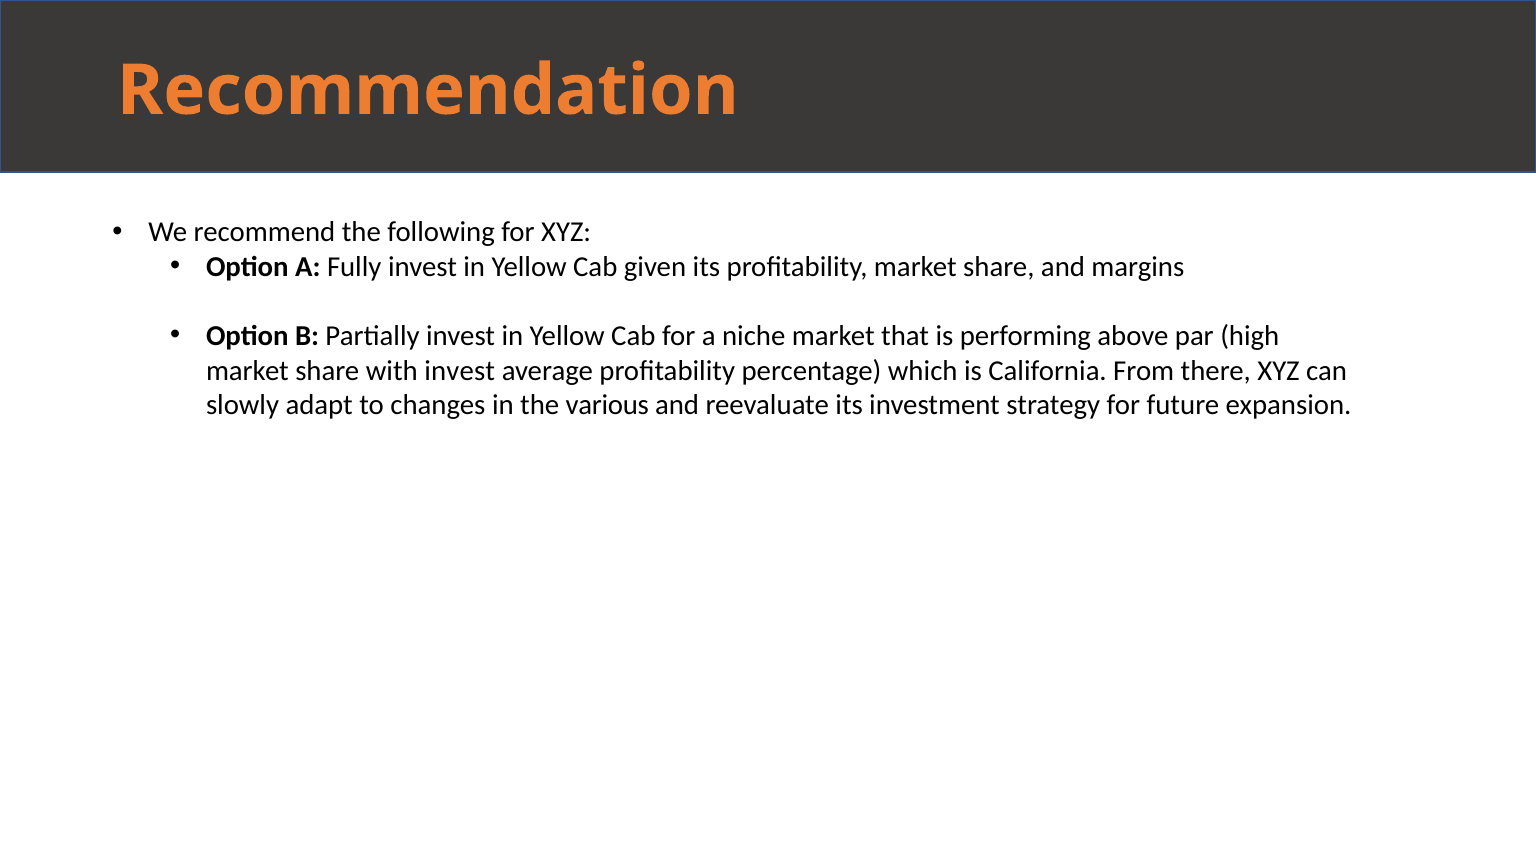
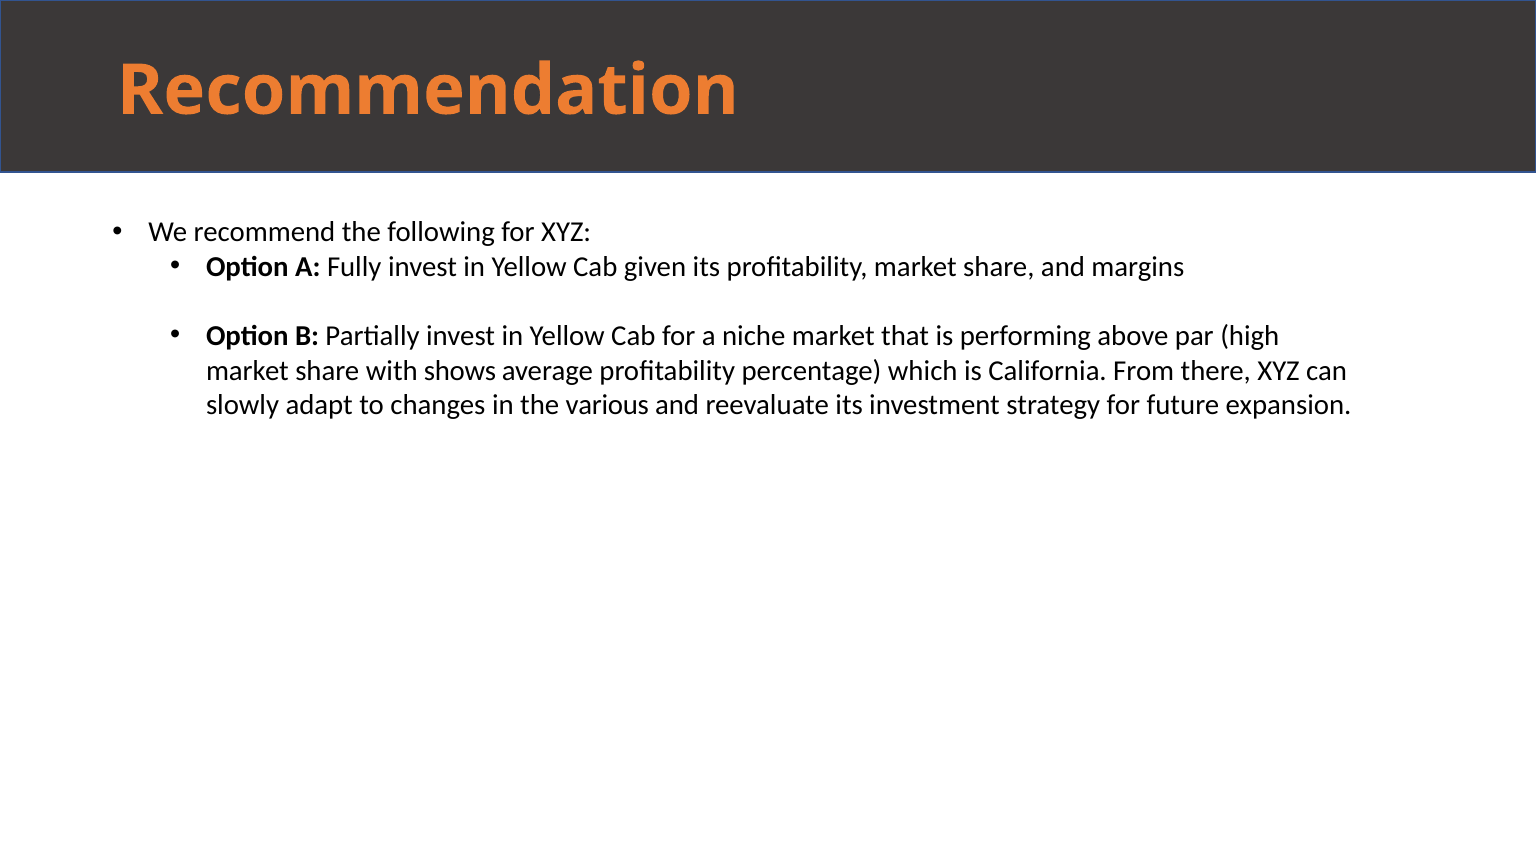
with invest: invest -> shows
